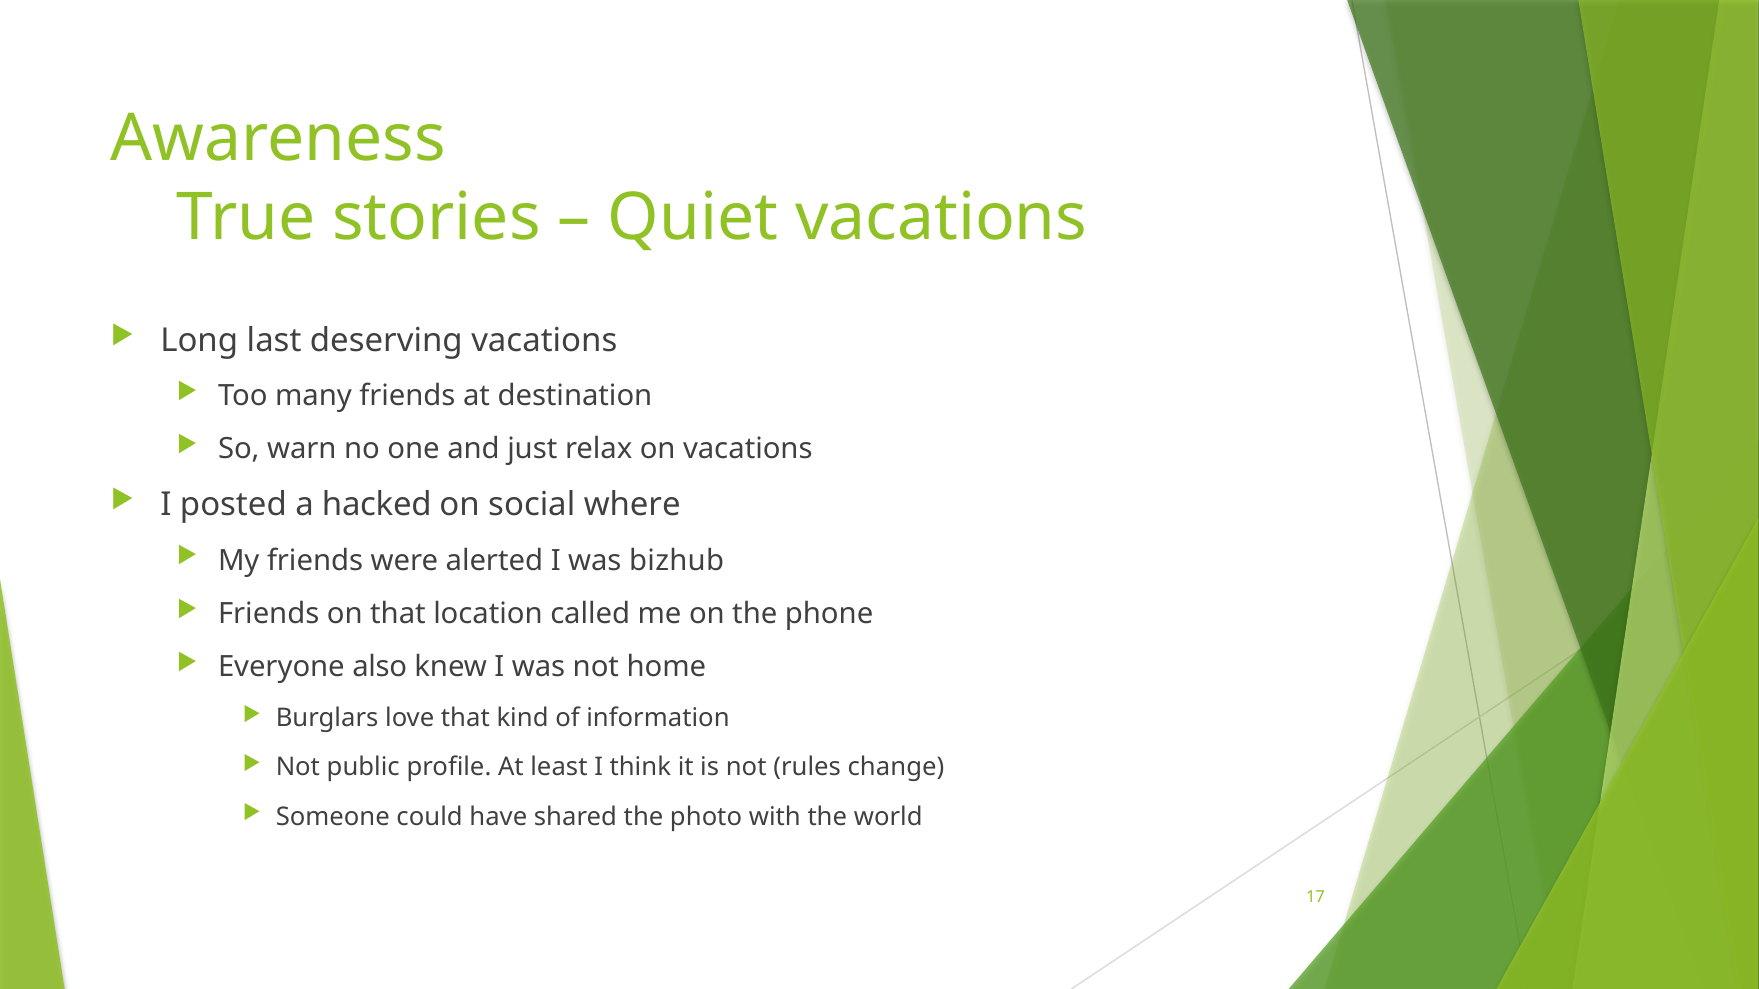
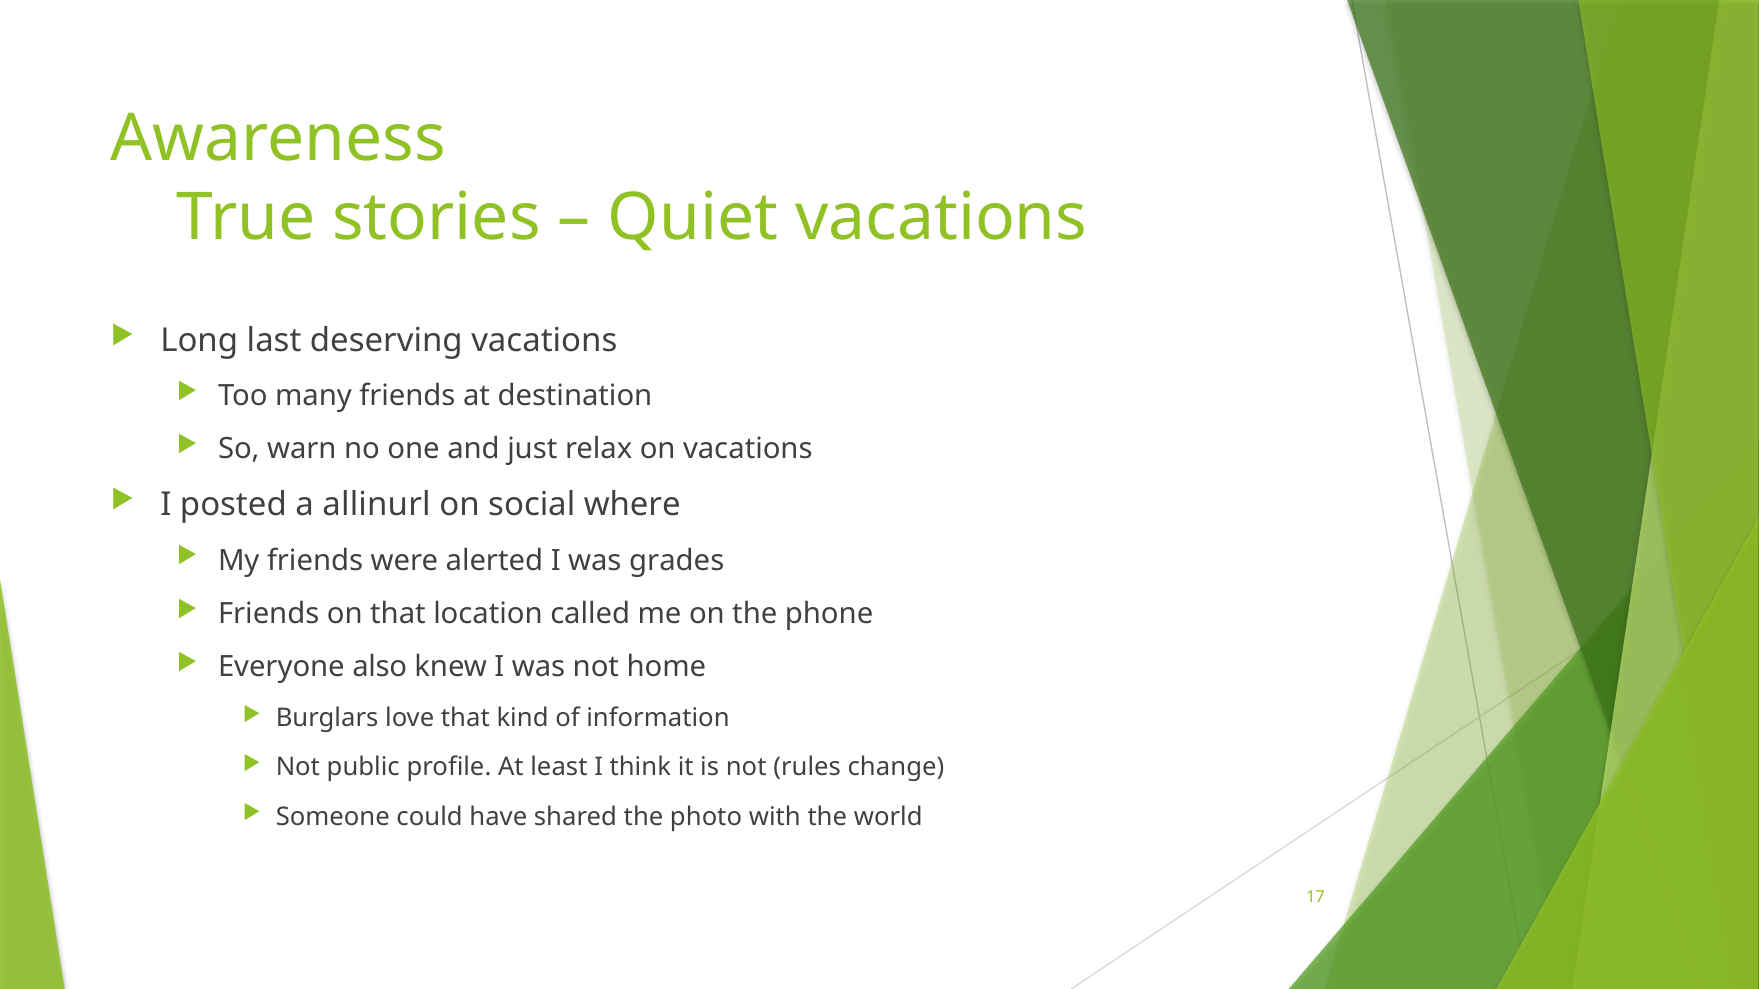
hacked: hacked -> allinurl
bizhub: bizhub -> grades
